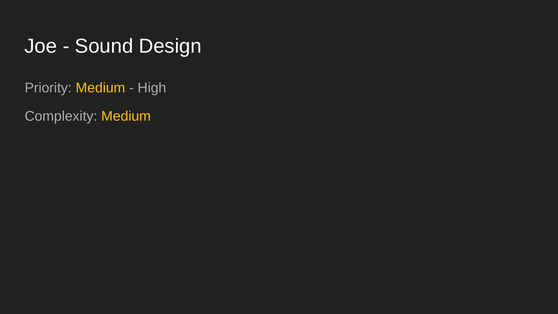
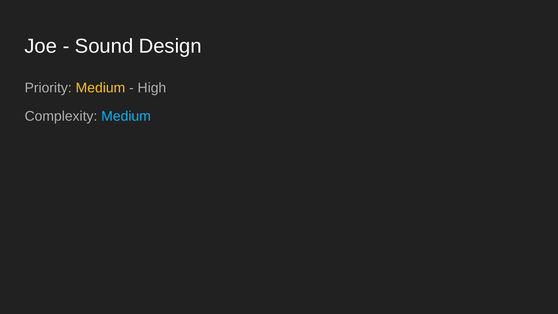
Medium at (126, 116) colour: yellow -> light blue
